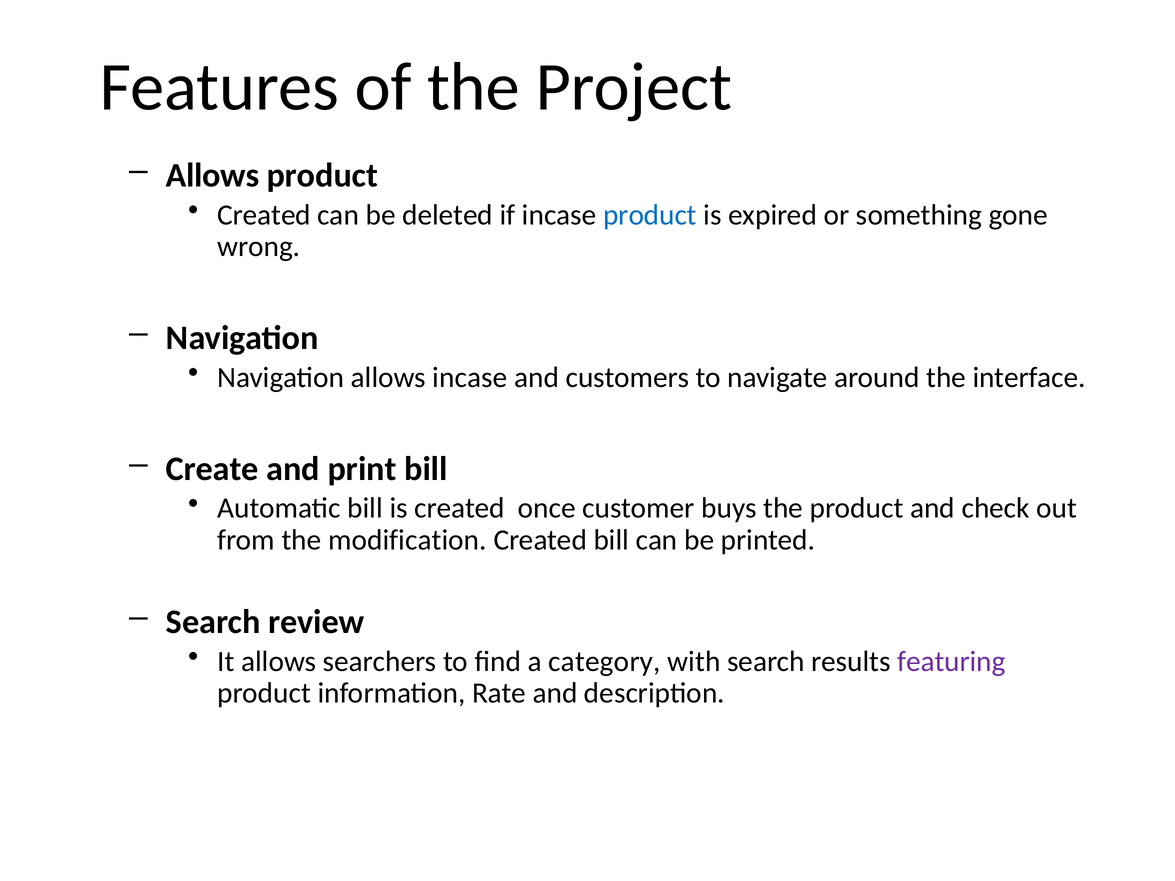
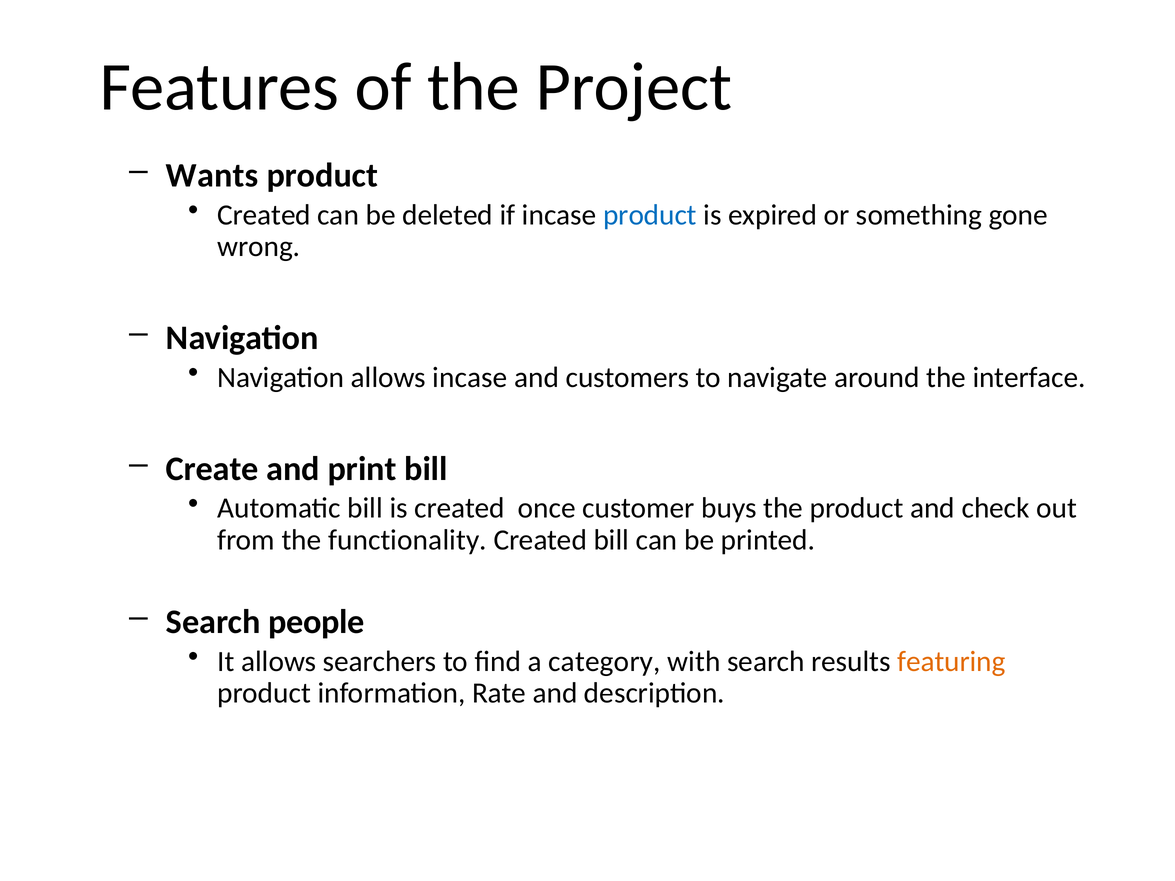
Allows at (213, 176): Allows -> Wants
modification: modification -> functionality
review: review -> people
featuring colour: purple -> orange
